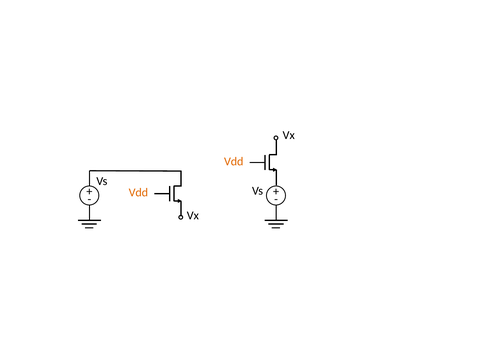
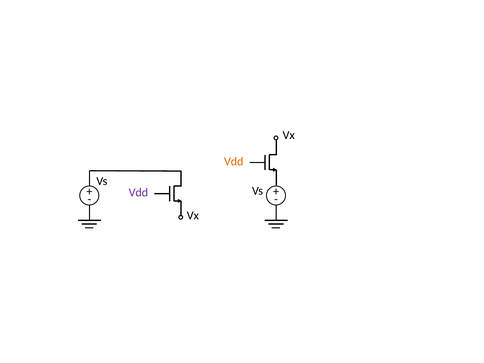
Vdd at (138, 193) colour: orange -> purple
